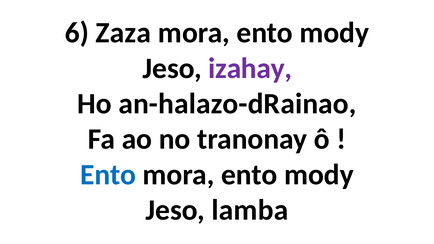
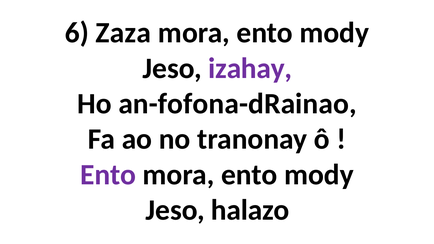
an-halazo-dRainao: an-halazo-dRainao -> an-fofona-dRainao
Ento at (108, 175) colour: blue -> purple
lamba: lamba -> halazo
